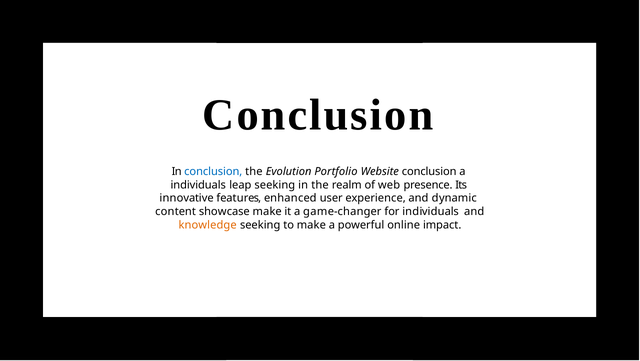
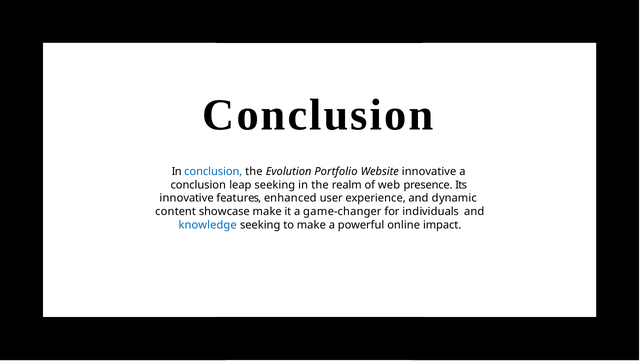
Website conclusion: conclusion -> innovative
individuals at (198, 185): individuals -> conclusion
knowledge colour: orange -> blue
